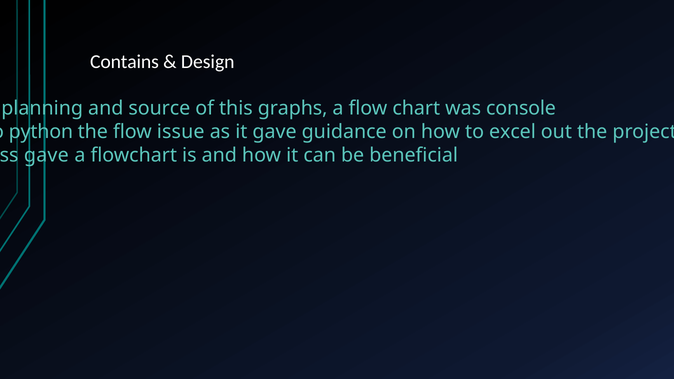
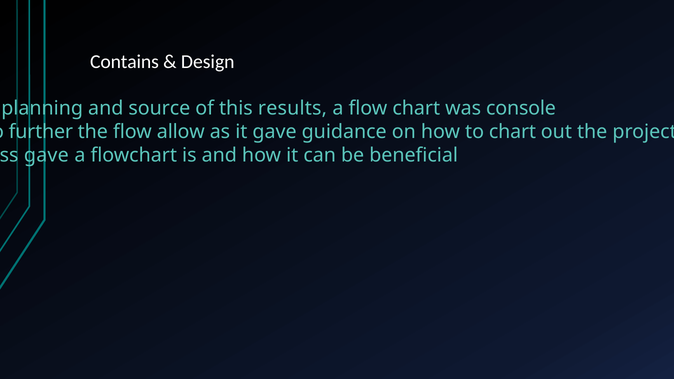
graphs: graphs -> results
python: python -> further
issue: issue -> allow
to excel: excel -> chart
